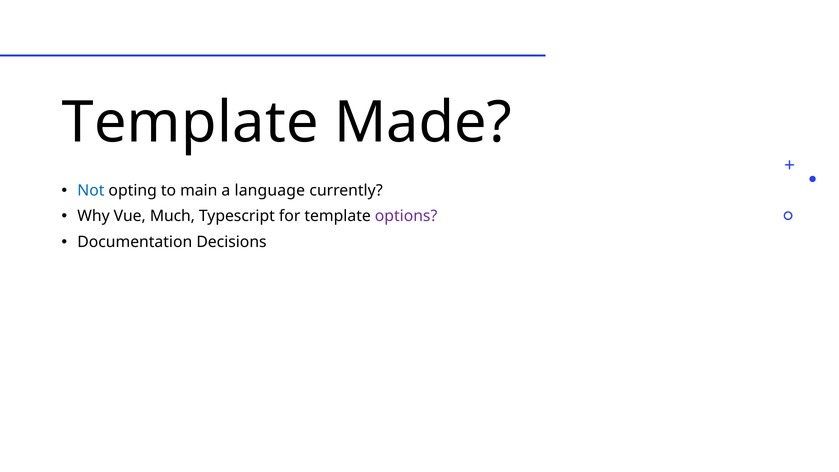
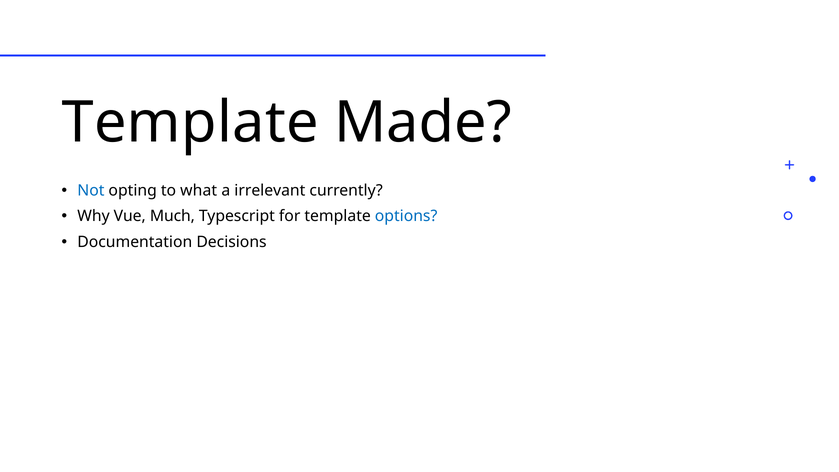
main: main -> what
language: language -> irrelevant
options colour: purple -> blue
